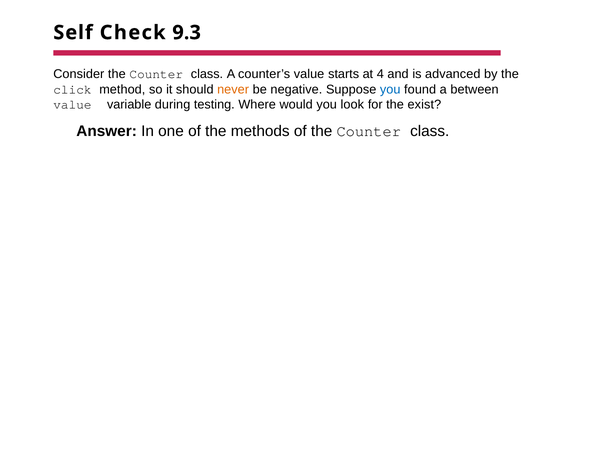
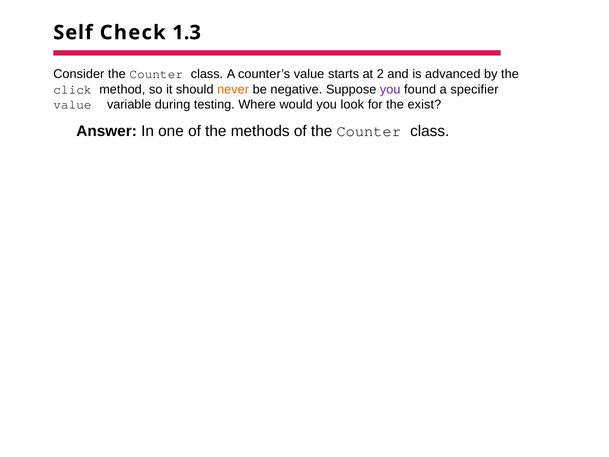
9.3: 9.3 -> 1.3
4: 4 -> 2
you at (390, 89) colour: blue -> purple
between: between -> specifier
